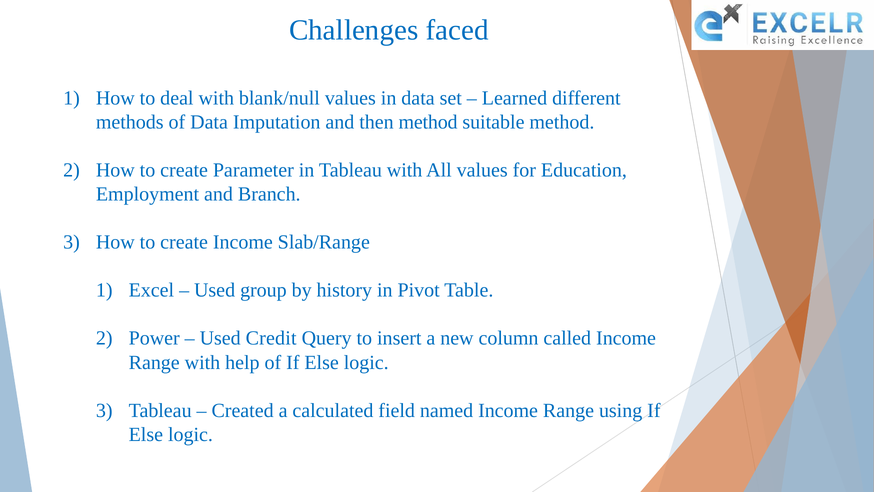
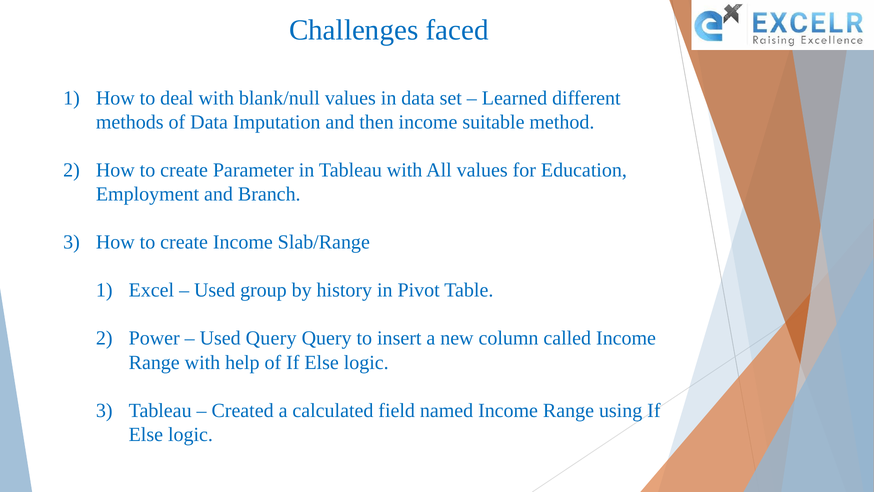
then method: method -> income
Used Credit: Credit -> Query
